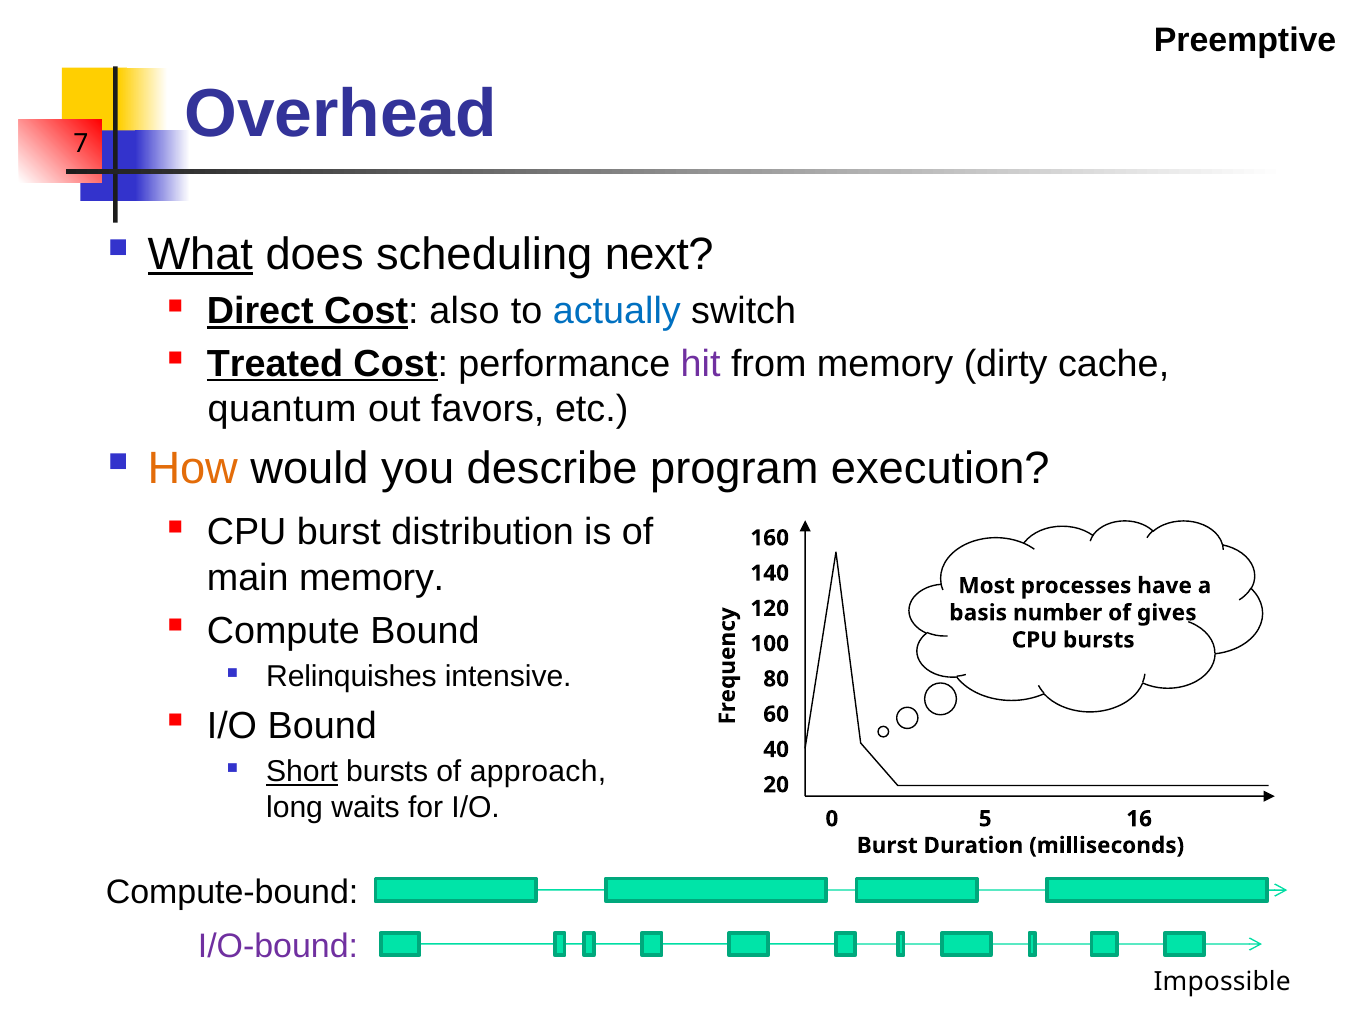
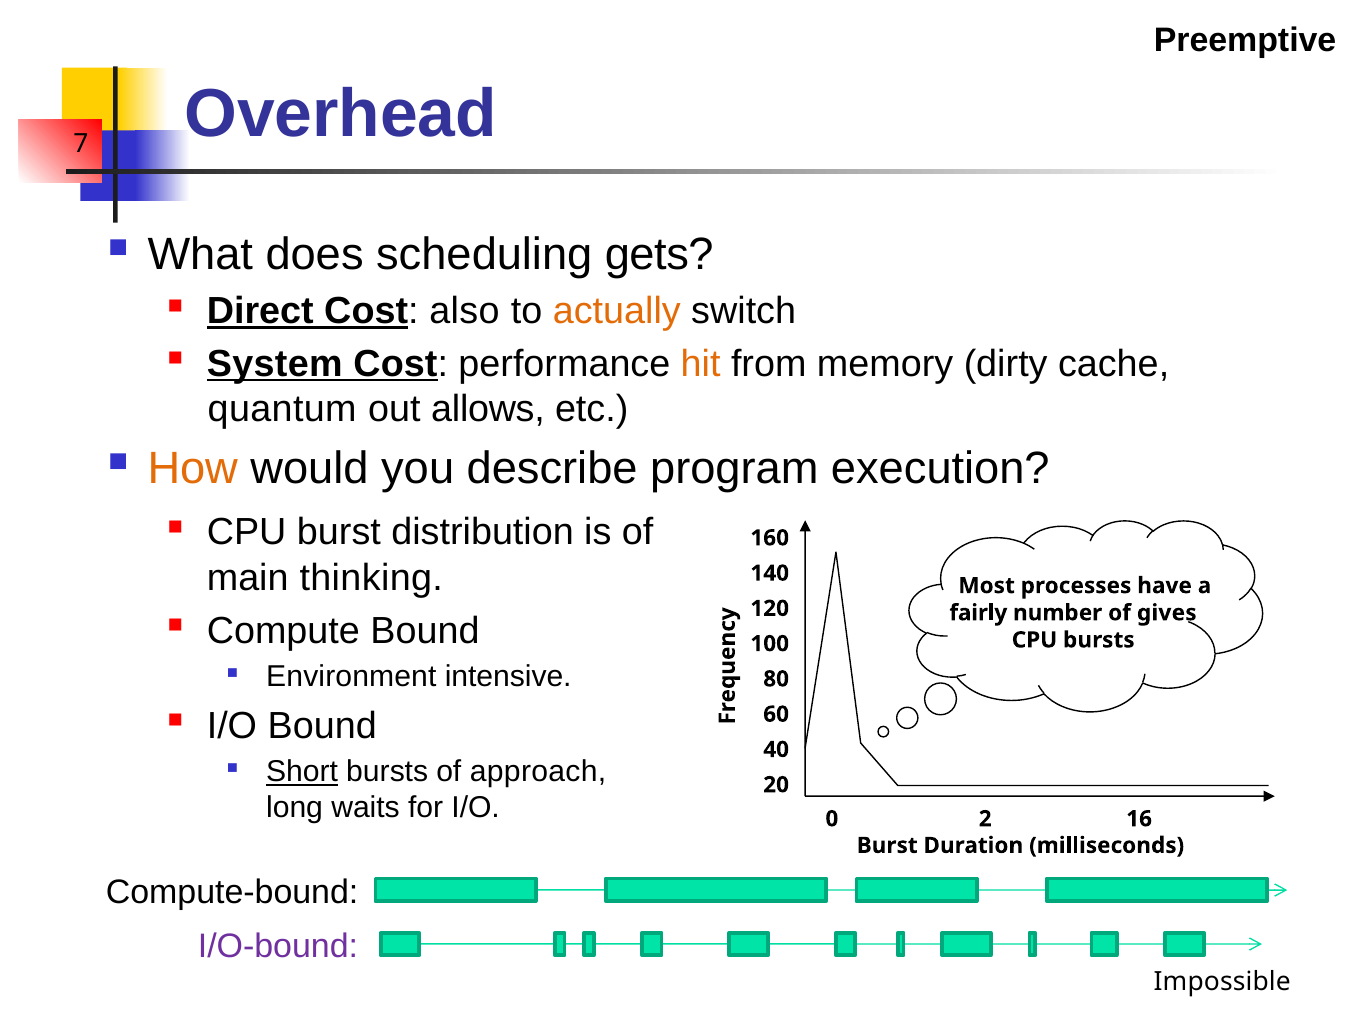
What underline: present -> none
next: next -> gets
actually colour: blue -> orange
Treated: Treated -> System
hit colour: purple -> orange
favors: favors -> allows
main memory: memory -> thinking
basis: basis -> fairly
Relinquishes: Relinquishes -> Environment
5: 5 -> 2
